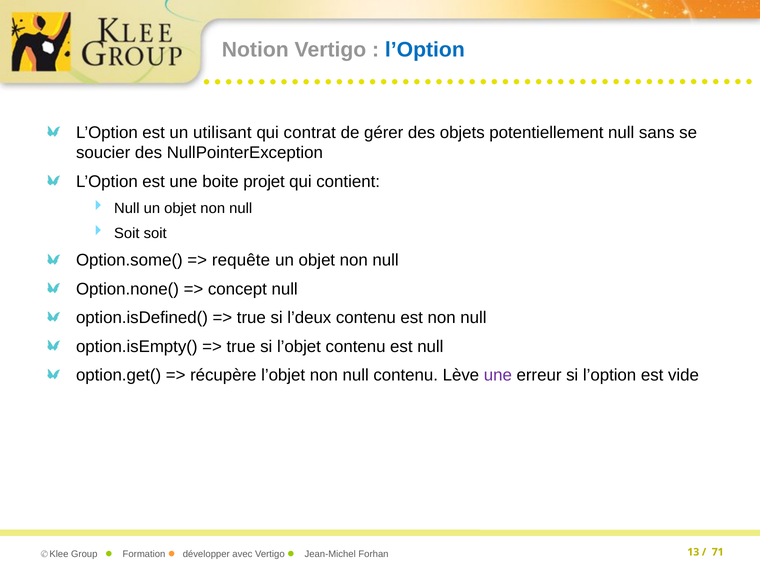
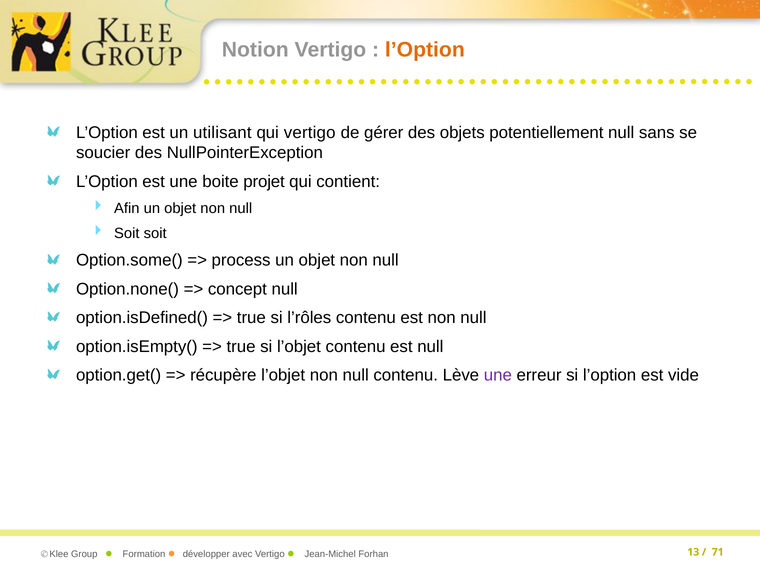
l’Option at (425, 50) colour: blue -> orange
qui contrat: contrat -> vertigo
Null at (127, 208): Null -> Afin
requête: requête -> process
l’deux: l’deux -> l’rôles
